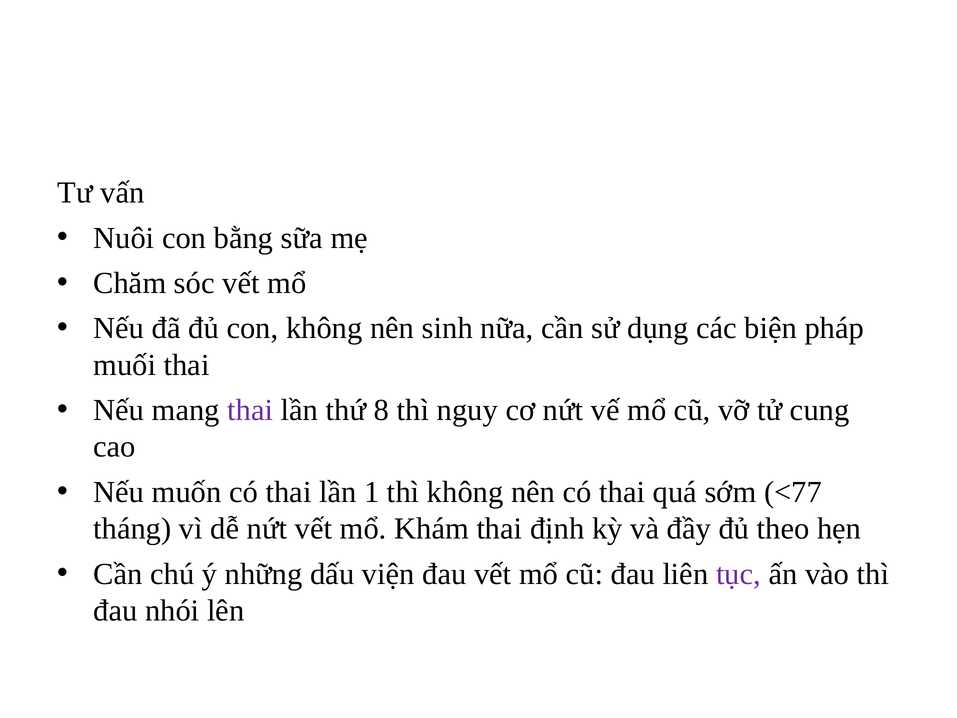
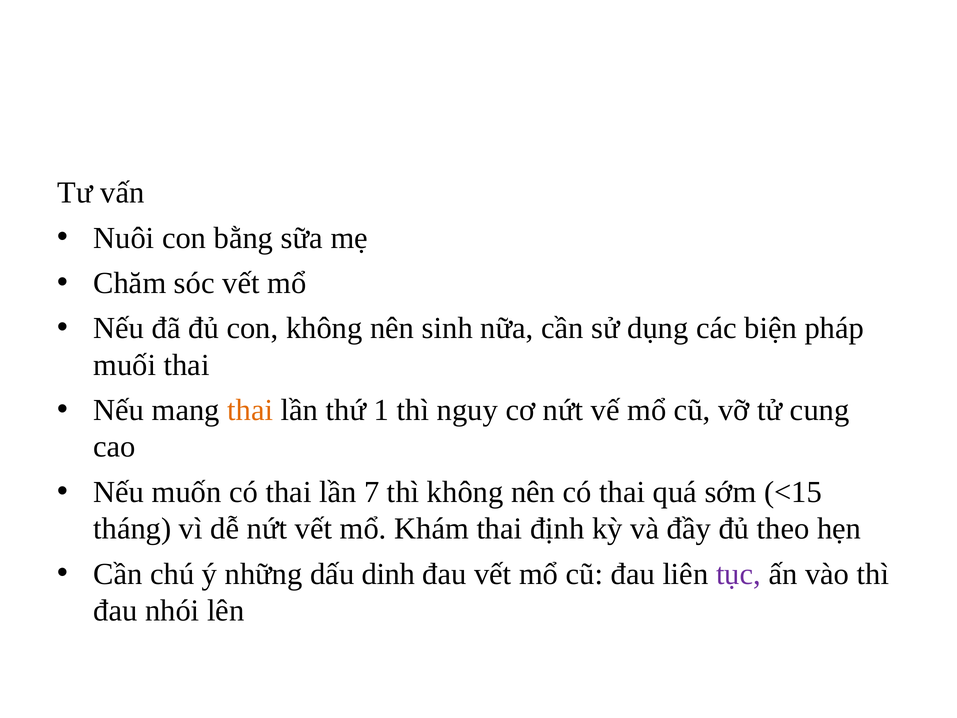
thai at (250, 410) colour: purple -> orange
8: 8 -> 1
1: 1 -> 7
<77: <77 -> <15
viện: viện -> dinh
